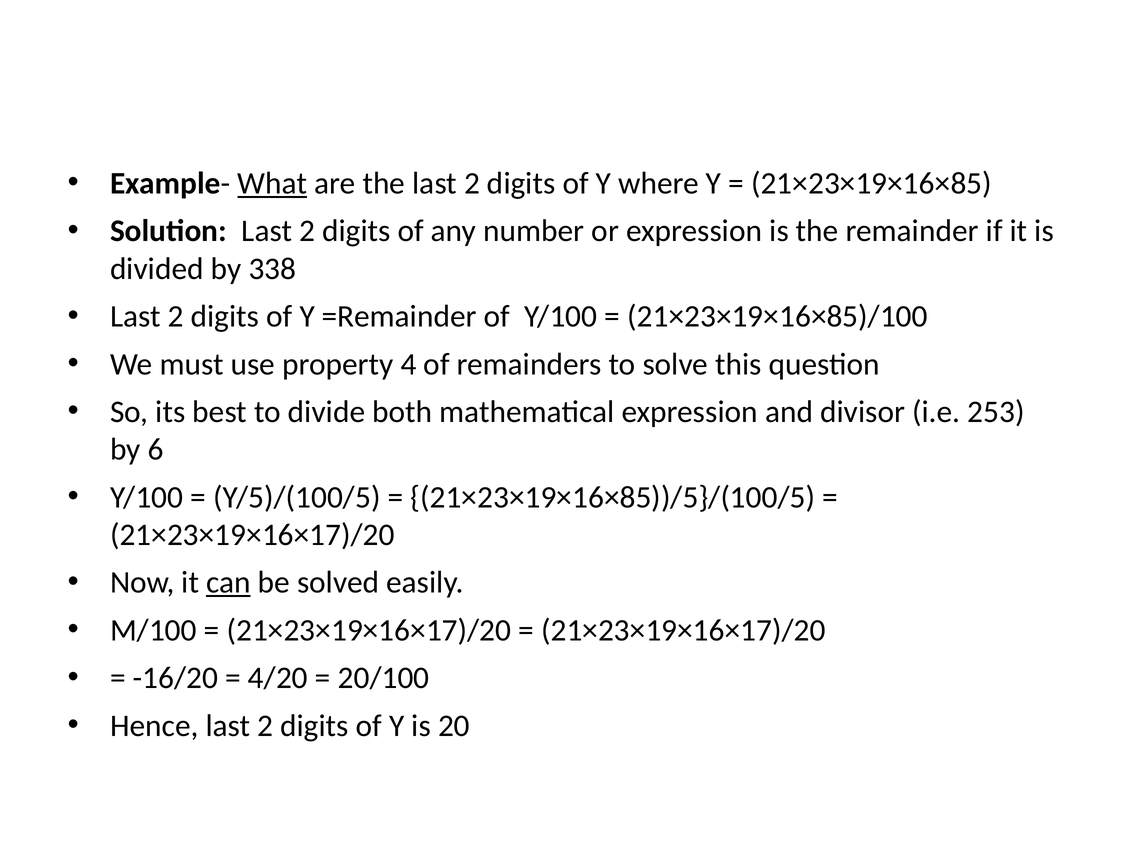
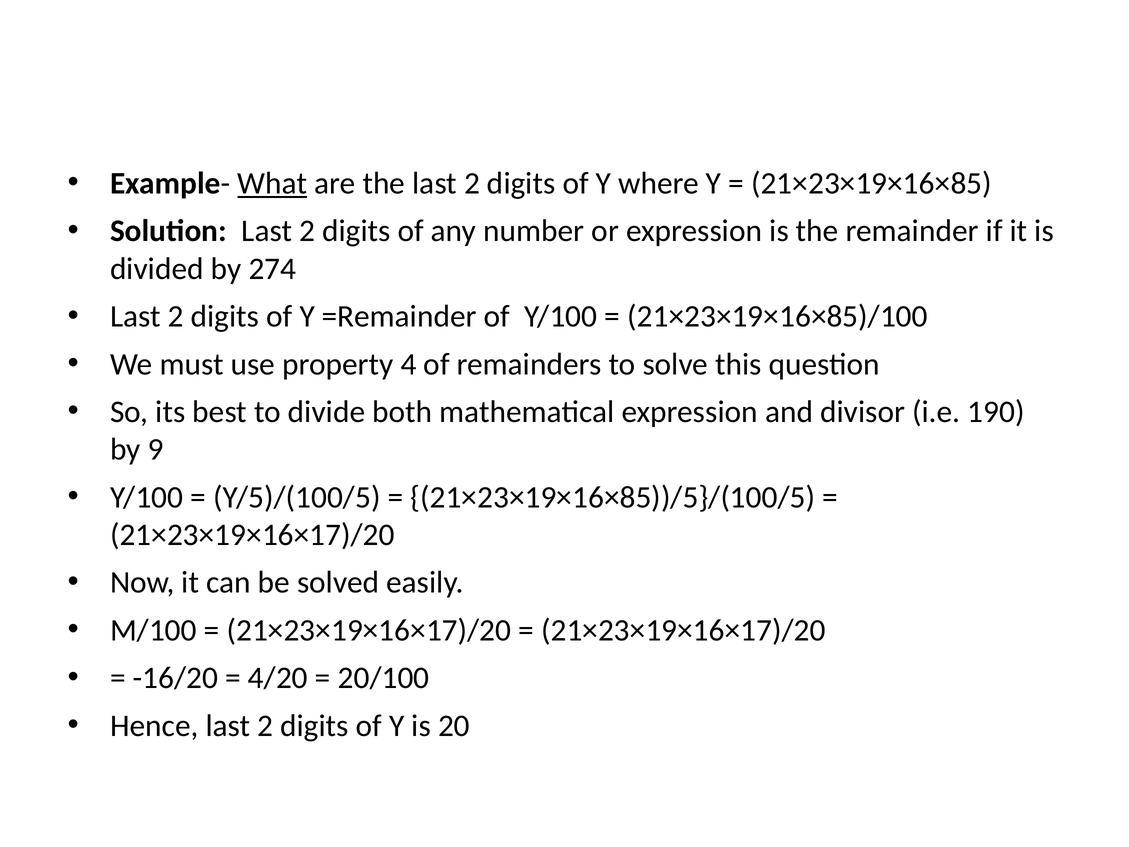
338: 338 -> 274
253: 253 -> 190
6: 6 -> 9
can underline: present -> none
